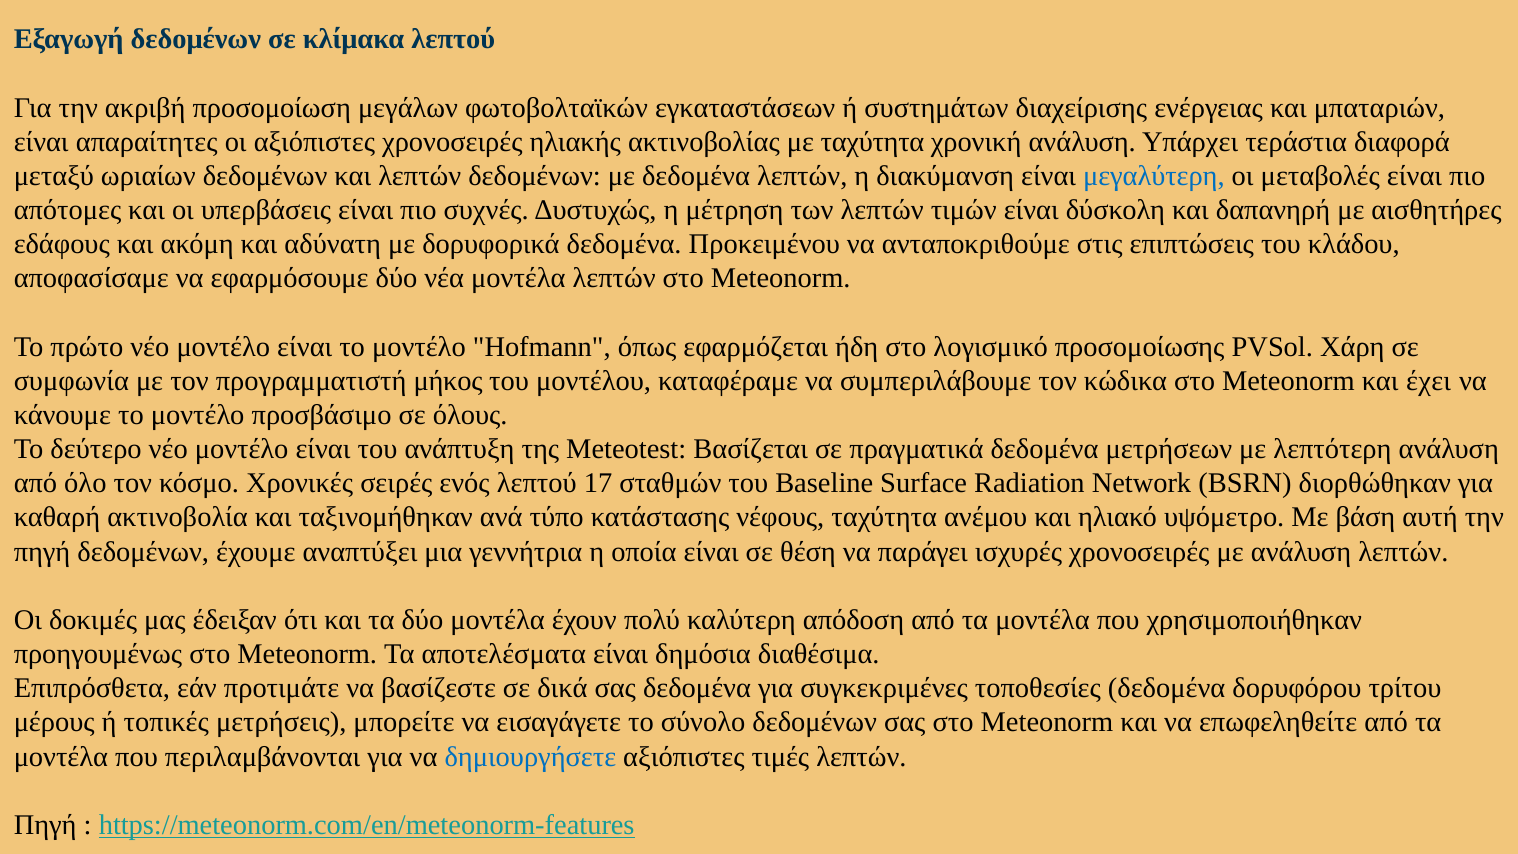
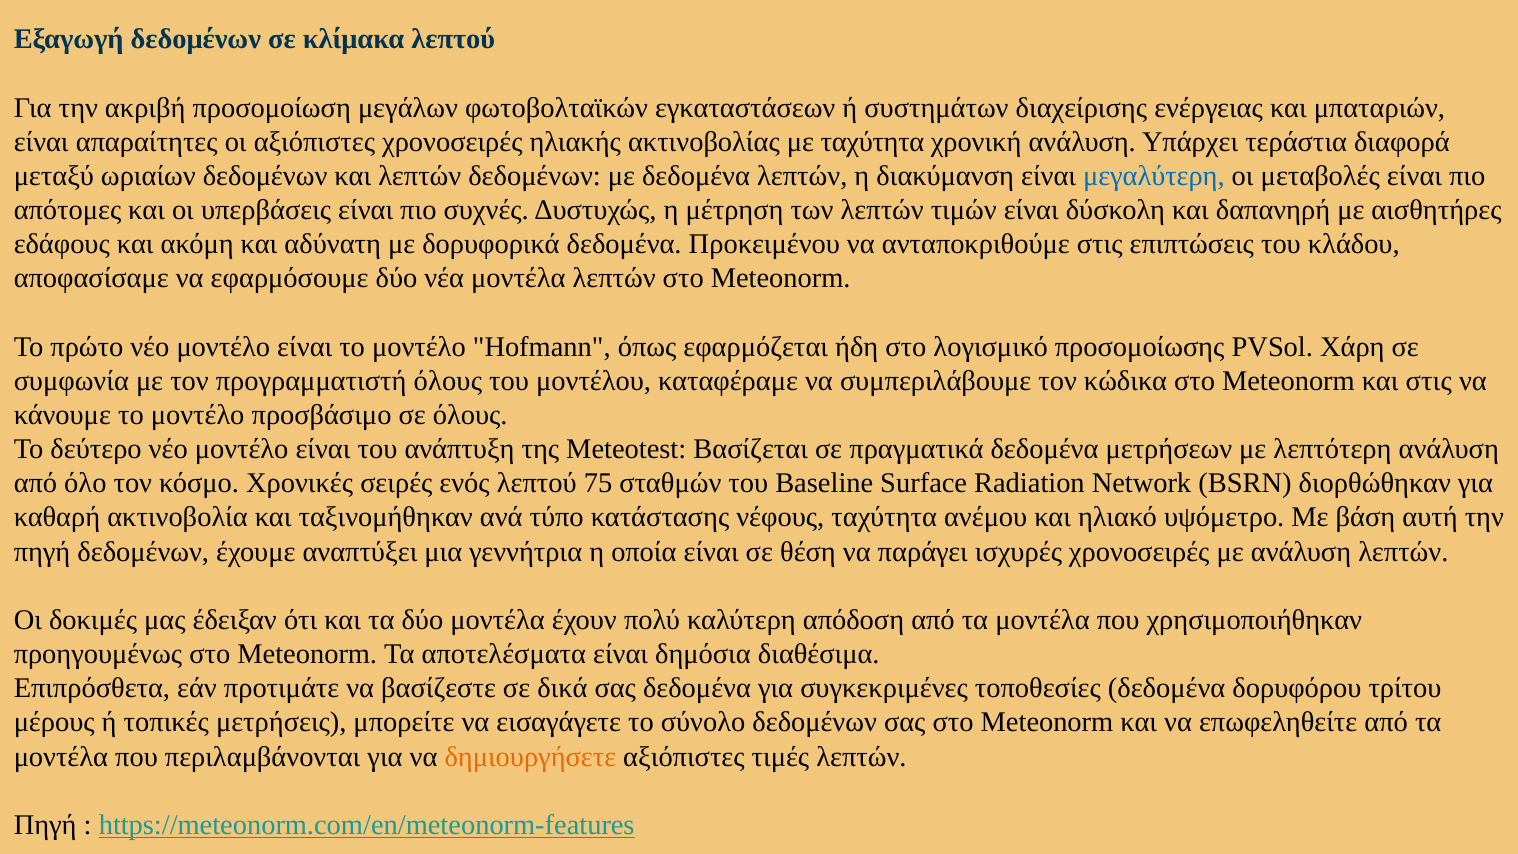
προγραμματιστή μήκος: μήκος -> όλους
και έχει: έχει -> στις
17: 17 -> 75
δημιουργήσετε colour: blue -> orange
